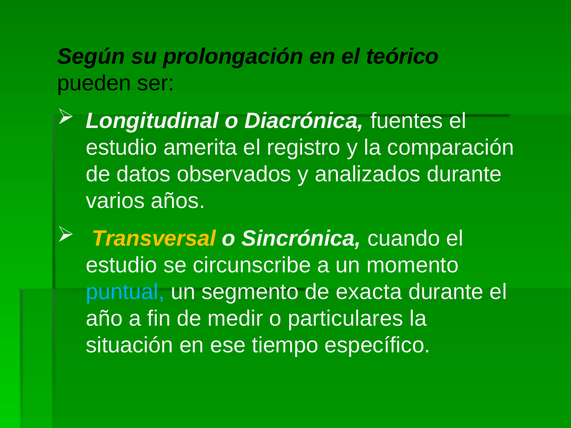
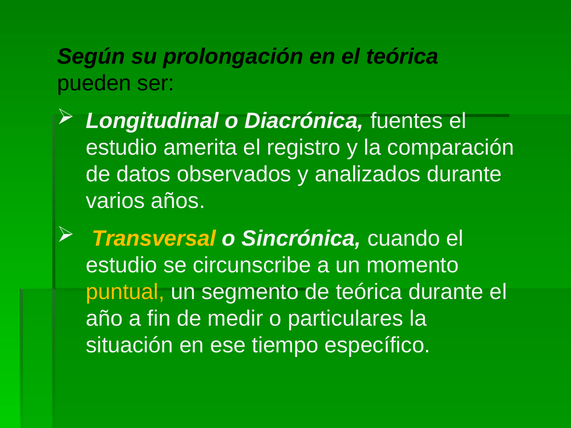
el teórico: teórico -> teórica
puntual colour: light blue -> yellow
de exacta: exacta -> teórica
